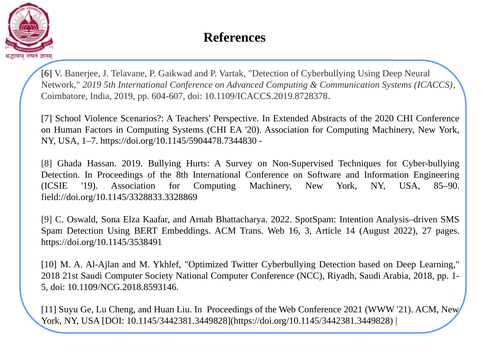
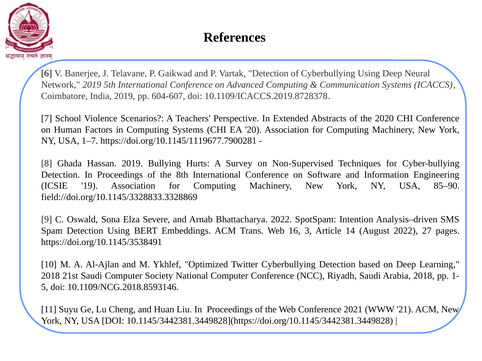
https://doi.org/10.1145/5904478.7344830: https://doi.org/10.1145/5904478.7344830 -> https://doi.org/10.1145/1119677.7900281
Kaafar: Kaafar -> Severe
